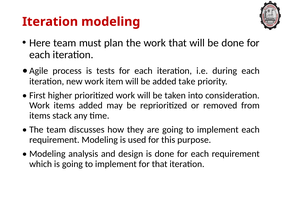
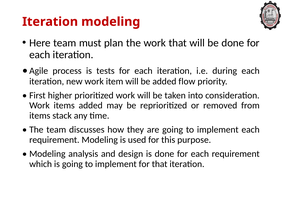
take: take -> flow
